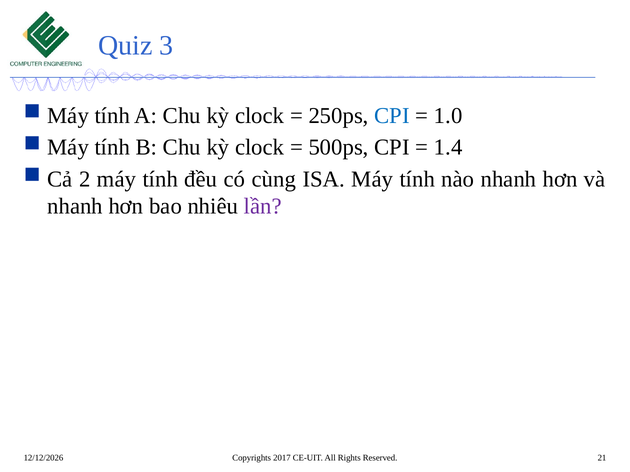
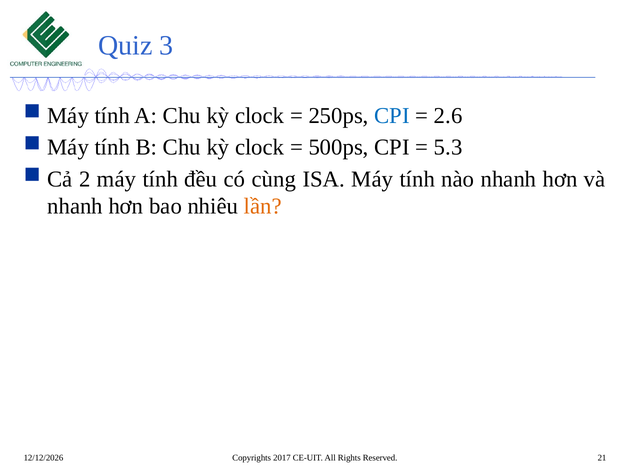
1.0: 1.0 -> 2.6
1.4: 1.4 -> 5.3
lần colour: purple -> orange
